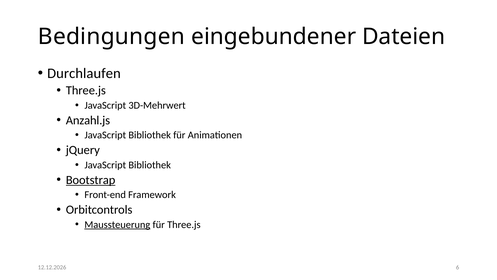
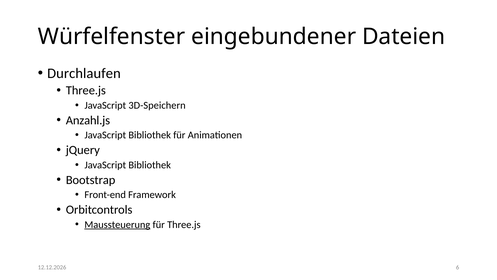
Bedingungen: Bedingungen -> Würfelfenster
3D-Mehrwert: 3D-Mehrwert -> 3D-Speichern
Bootstrap underline: present -> none
